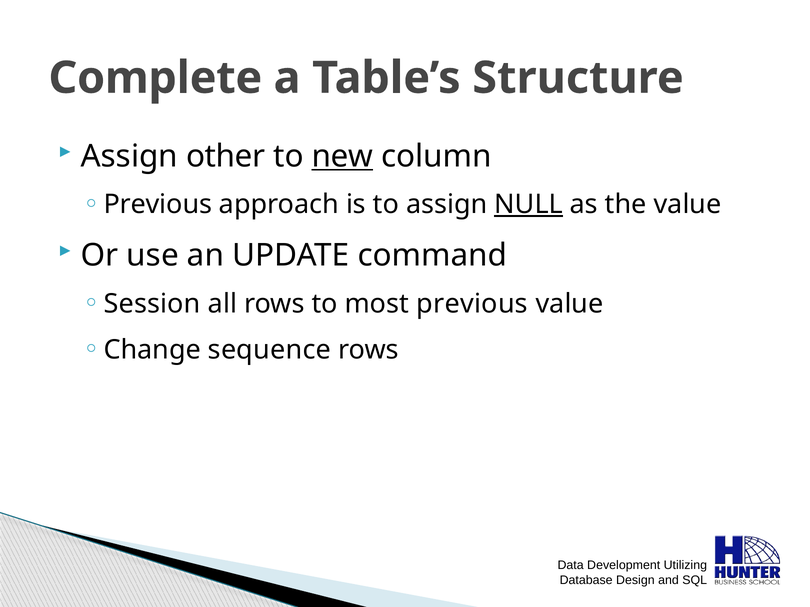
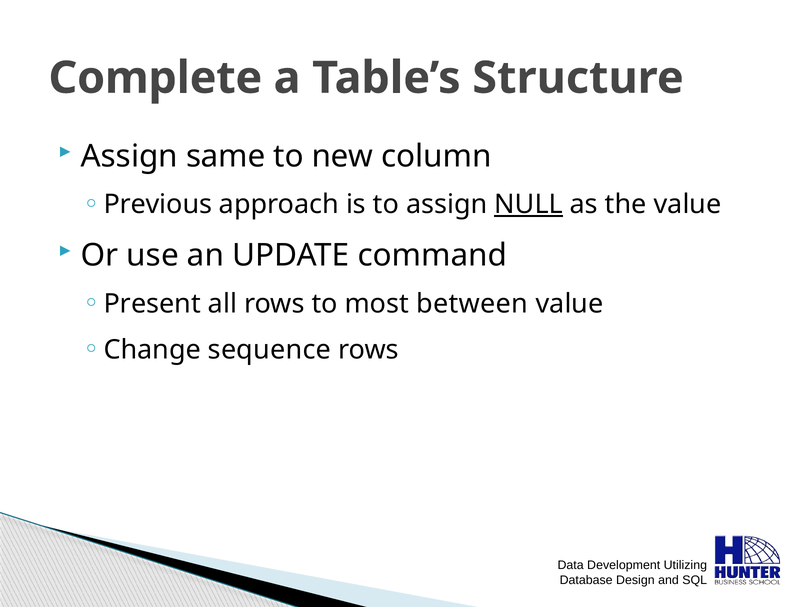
other: other -> same
new underline: present -> none
Session: Session -> Present
most previous: previous -> between
